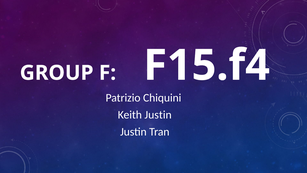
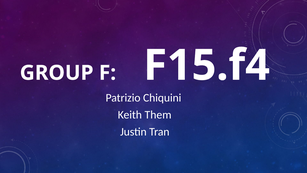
Keith Justin: Justin -> Them
